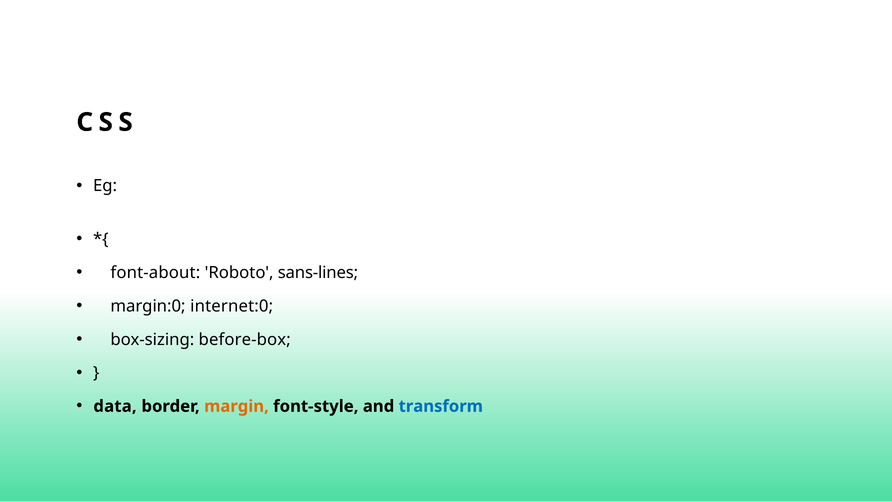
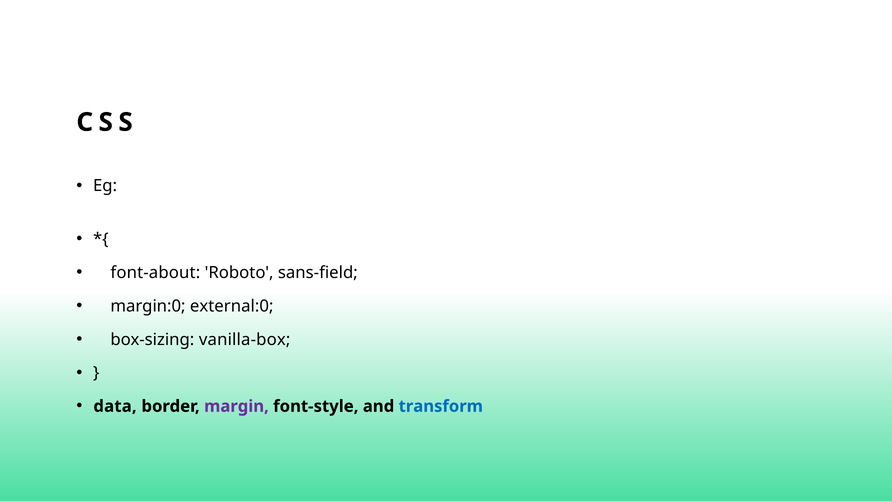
sans-lines: sans-lines -> sans-field
internet:0: internet:0 -> external:0
before-box: before-box -> vanilla-box
margin colour: orange -> purple
